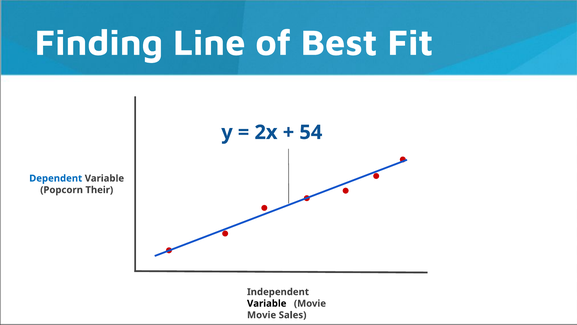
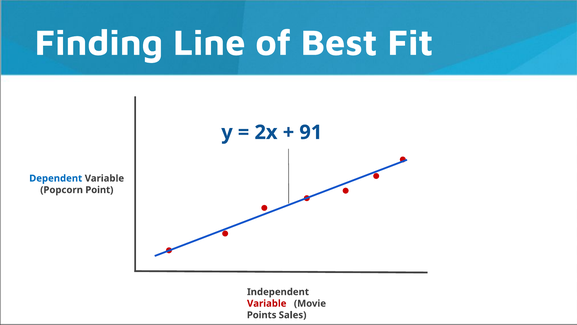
54: 54 -> 91
Their: Their -> Point
Variable at (267, 303) colour: black -> red
Movie at (262, 315): Movie -> Points
